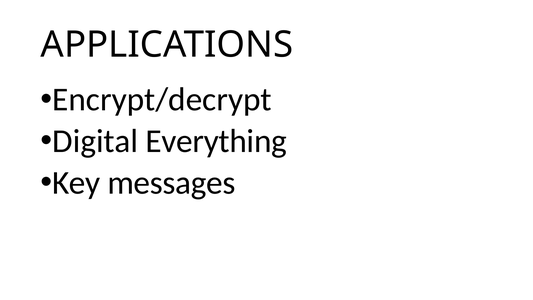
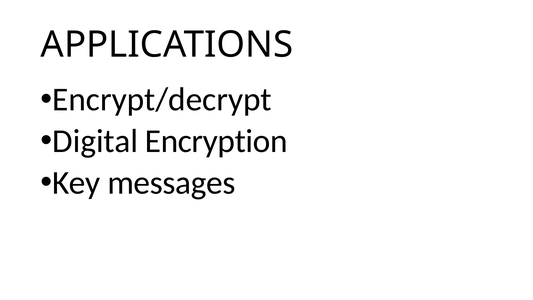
Everything: Everything -> Encryption
